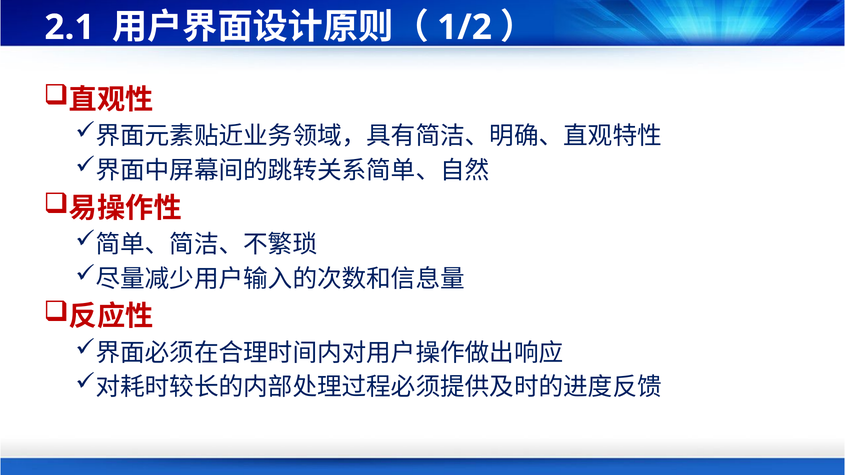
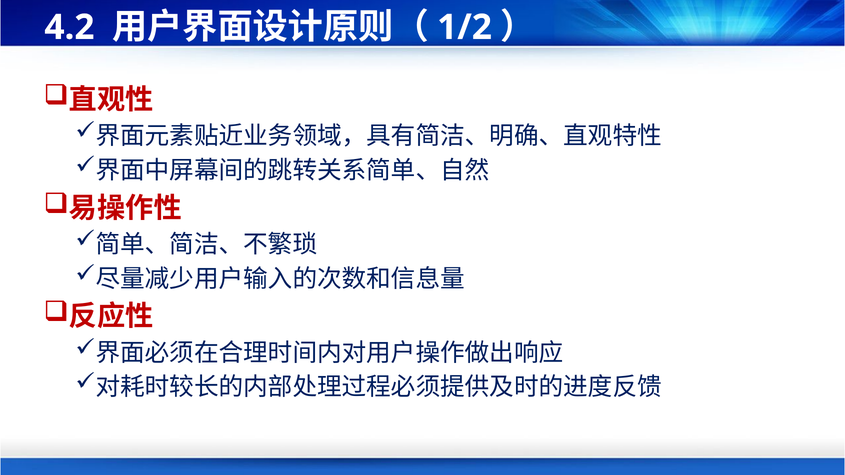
2.1: 2.1 -> 4.2
